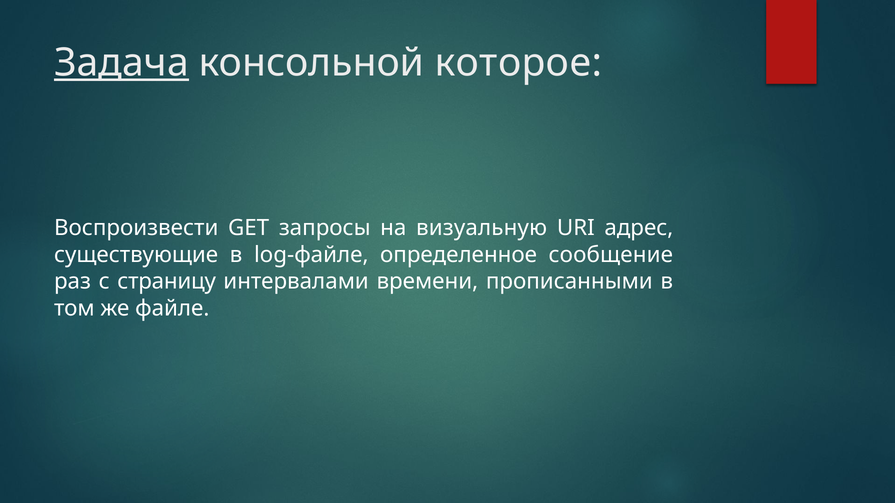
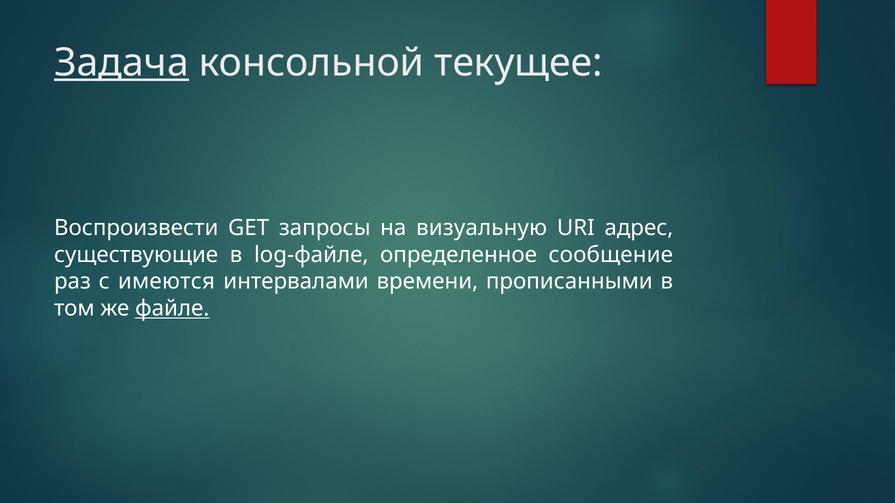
которое: которое -> текущее
страницу: страницу -> имеются
файле underline: none -> present
